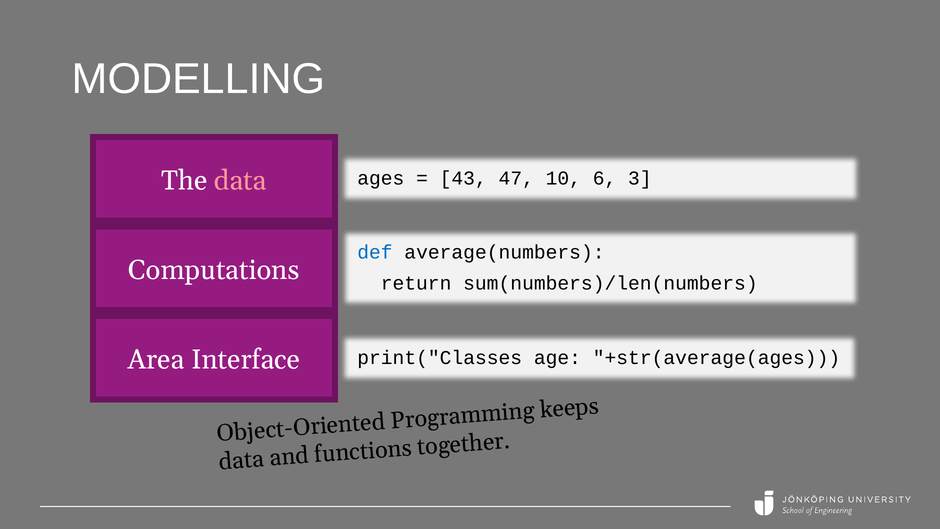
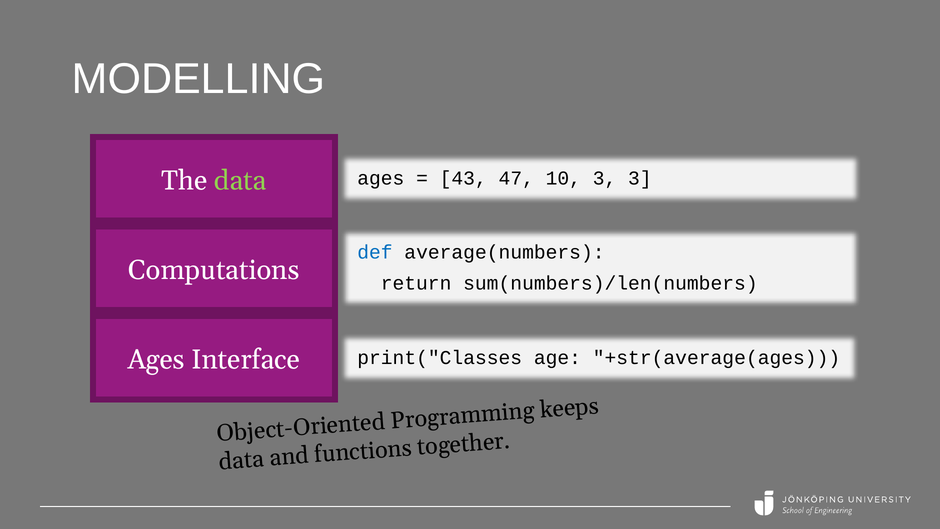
10 6: 6 -> 3
data at (240, 181) colour: pink -> light green
Area at (156, 359): Area -> Ages
